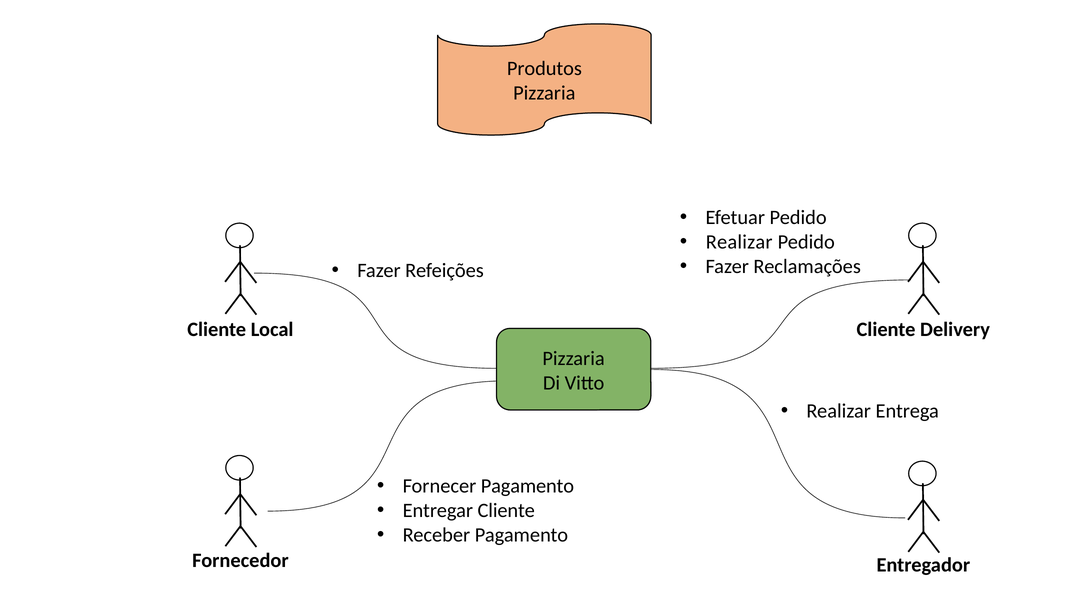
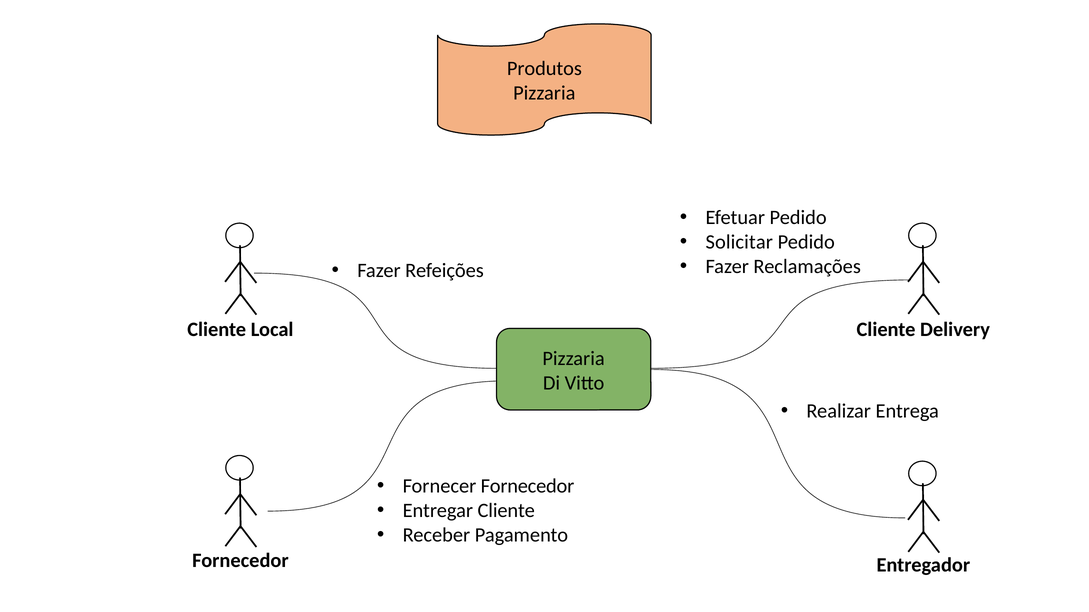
Realizar at (739, 242): Realizar -> Solicitar
Fornecer Pagamento: Pagamento -> Fornecedor
